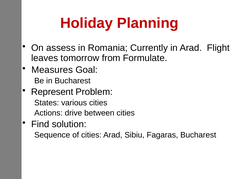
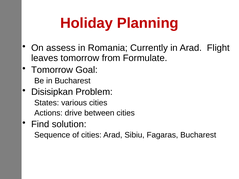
Measures at (52, 70): Measures -> Tomorrow
Represent: Represent -> Disisipkan
